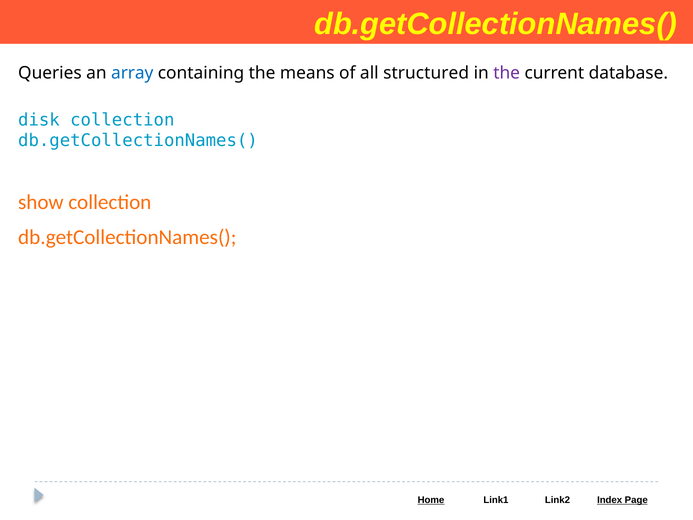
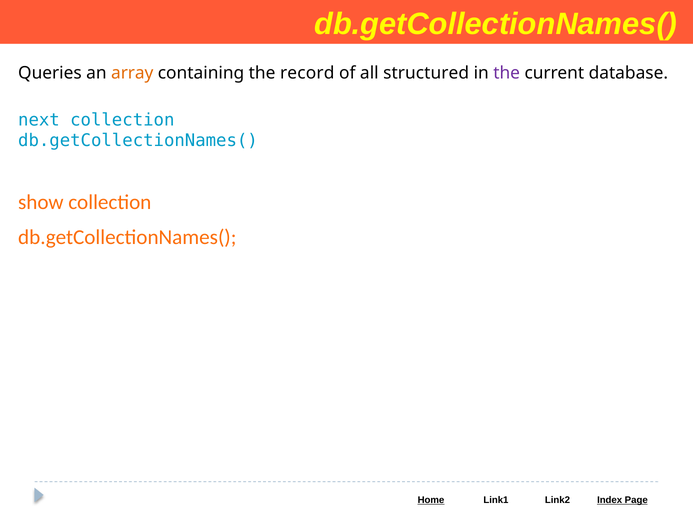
array colour: blue -> orange
means: means -> record
disk: disk -> next
